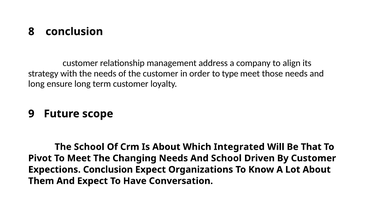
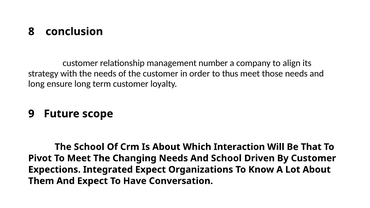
address: address -> number
type: type -> thus
Integrated: Integrated -> Interaction
Expections Conclusion: Conclusion -> Integrated
